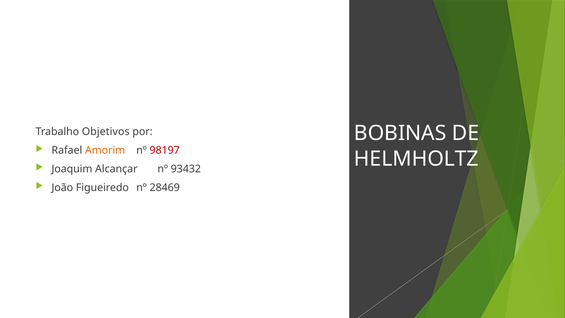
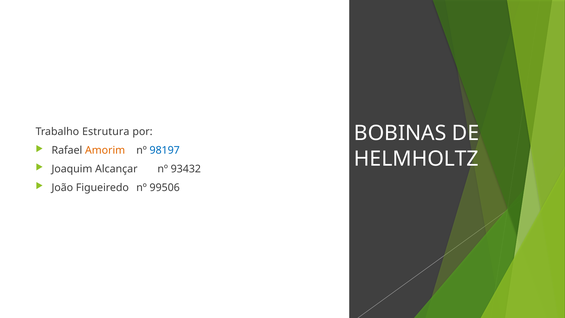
Objetivos: Objetivos -> Estrutura
98197 colour: red -> blue
28469: 28469 -> 99506
